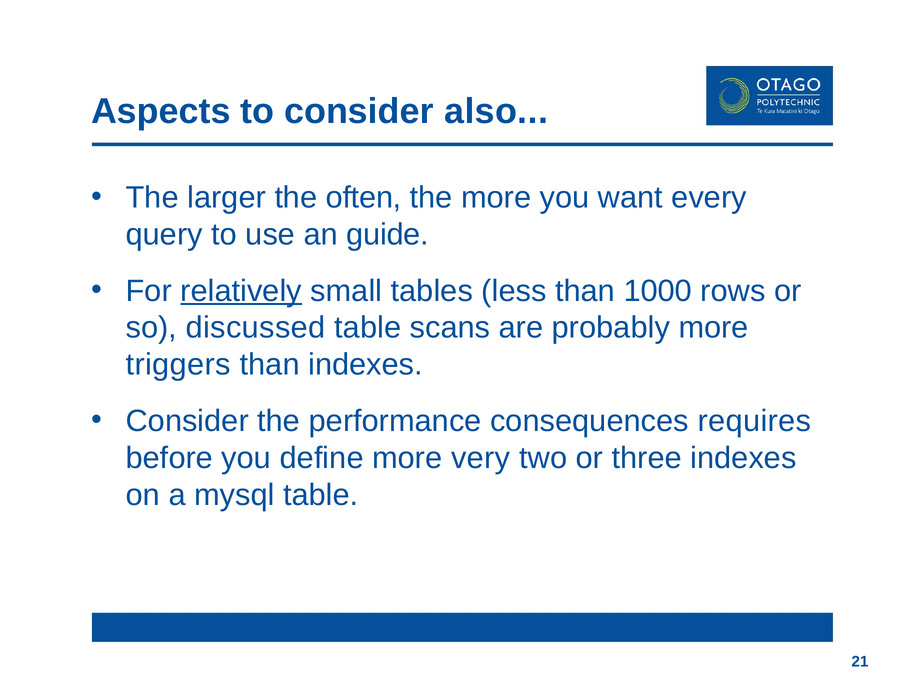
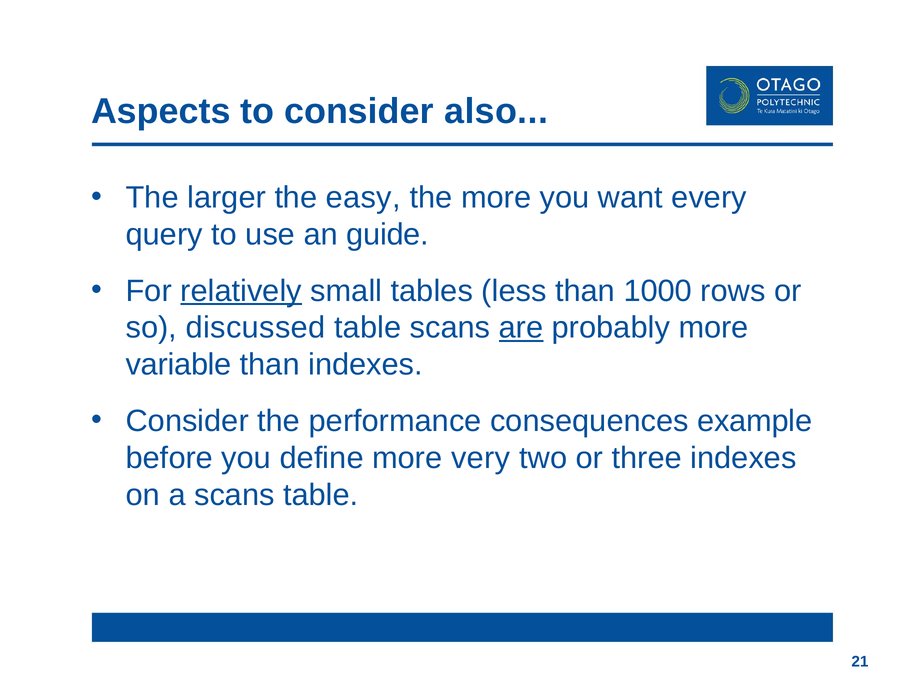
often: often -> easy
are underline: none -> present
triggers: triggers -> variable
requires: requires -> example
a mysql: mysql -> scans
